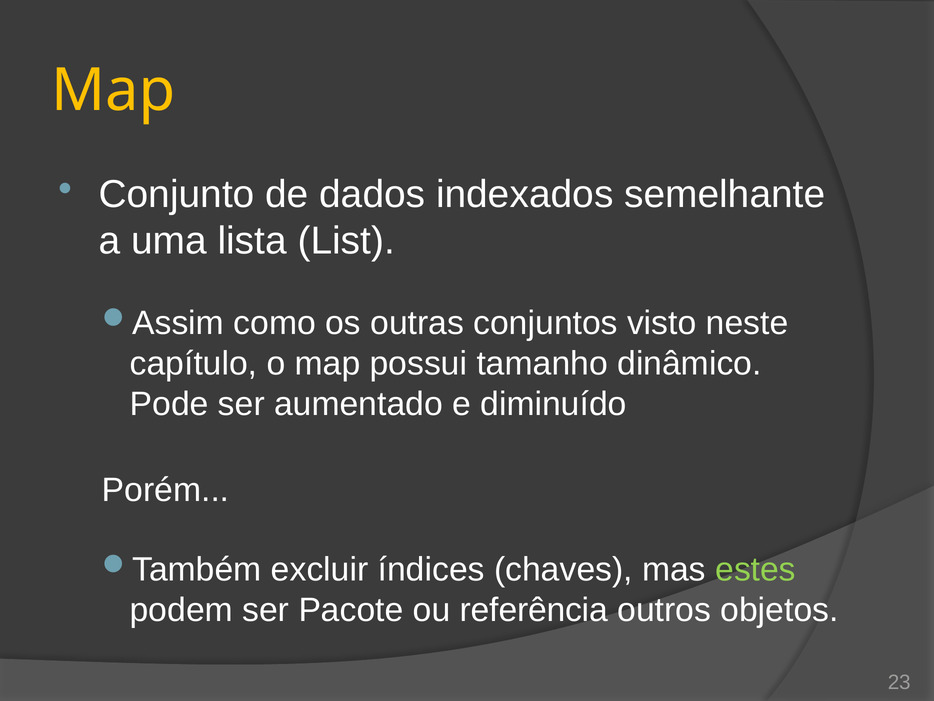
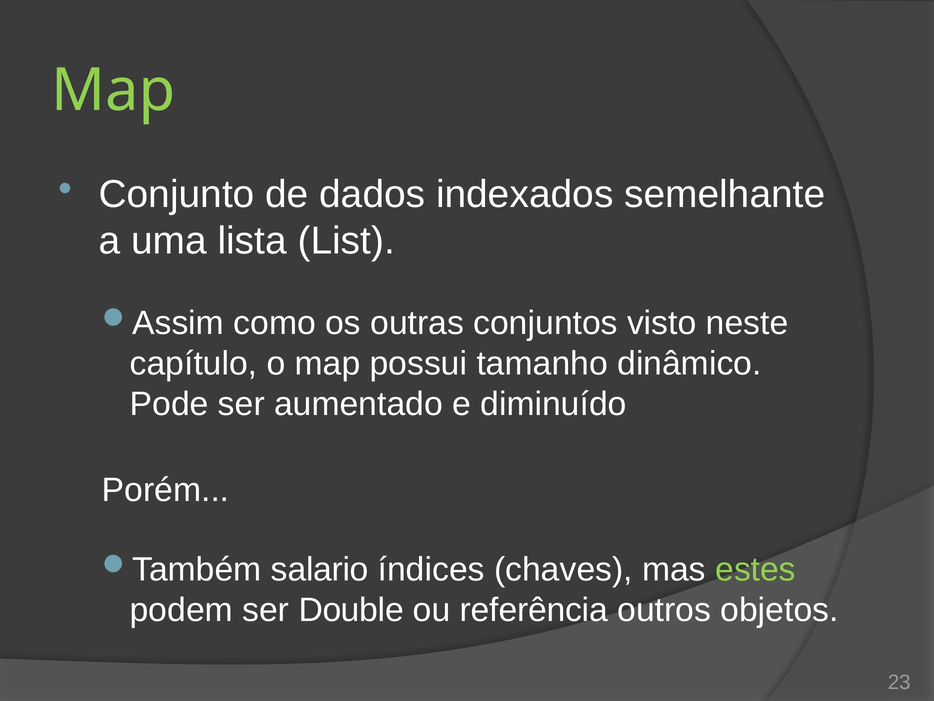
Map at (113, 91) colour: yellow -> light green
excluir: excluir -> salario
Pacote: Pacote -> Double
